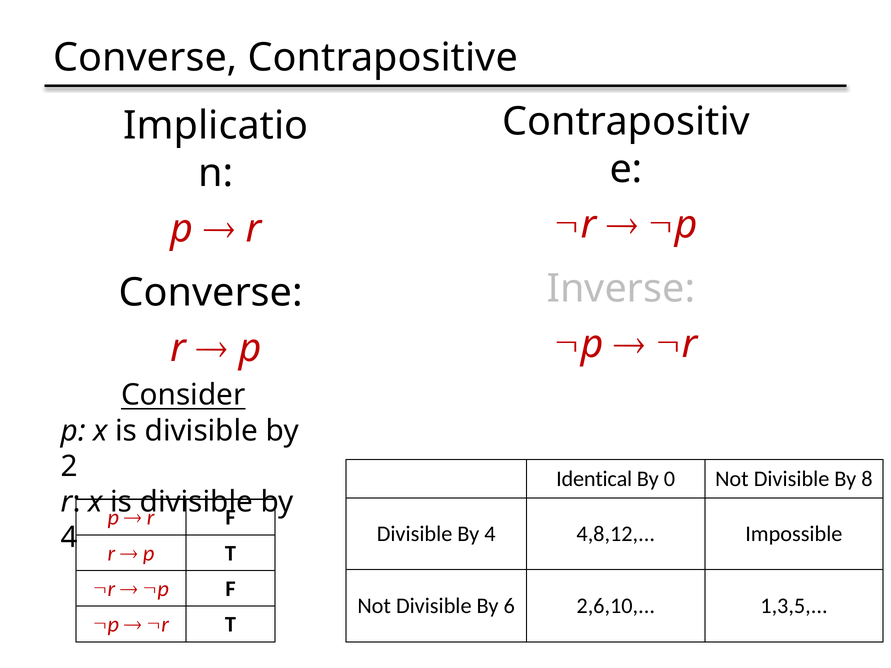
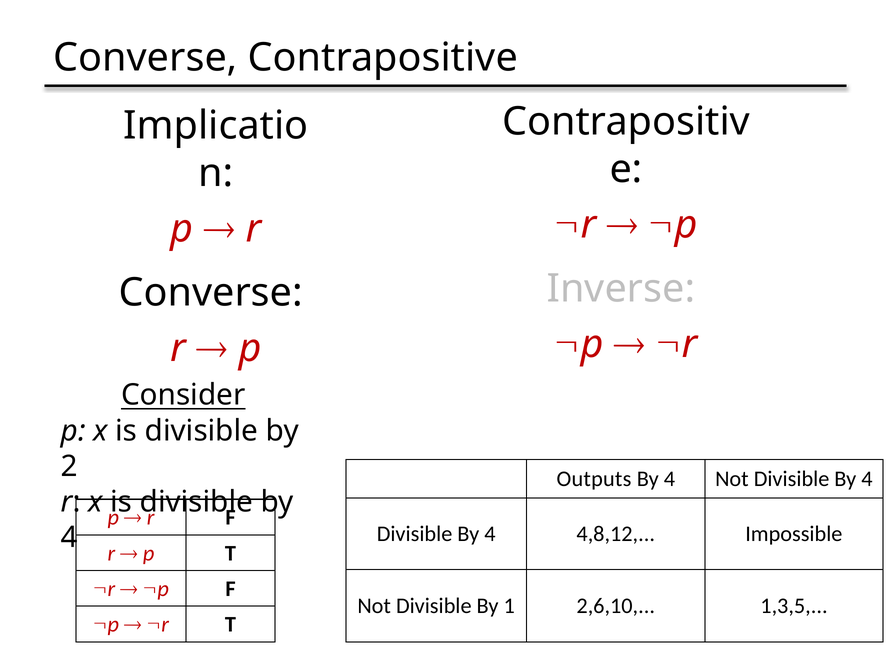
Identical: Identical -> Outputs
0 at (669, 479): 0 -> 4
Not Divisible By 8: 8 -> 4
6: 6 -> 1
